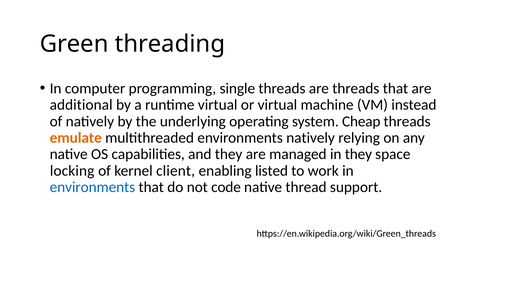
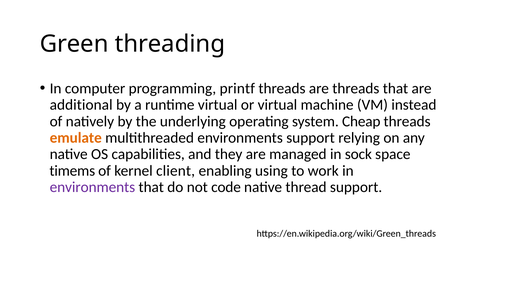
single: single -> printf
environments natively: natively -> support
in they: they -> sock
locking: locking -> timems
listed: listed -> using
environments at (92, 187) colour: blue -> purple
